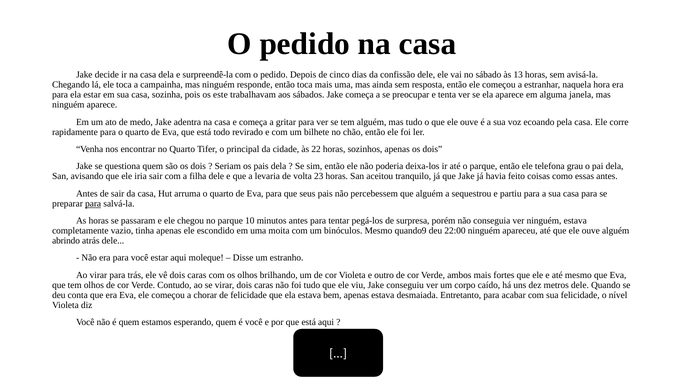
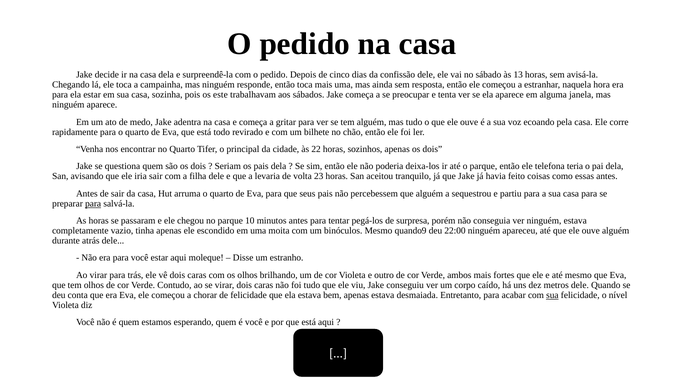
grau: grau -> teria
abrindo: abrindo -> durante
sua at (552, 295) underline: none -> present
